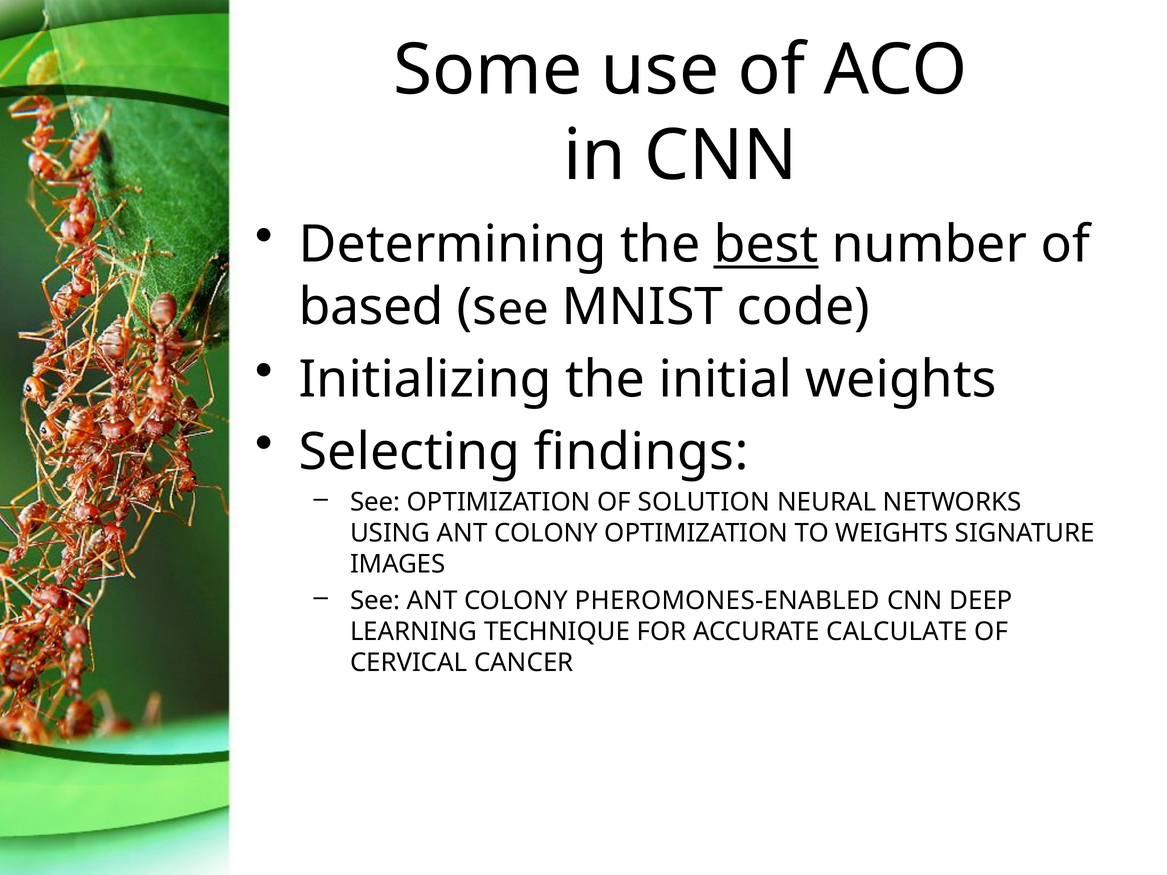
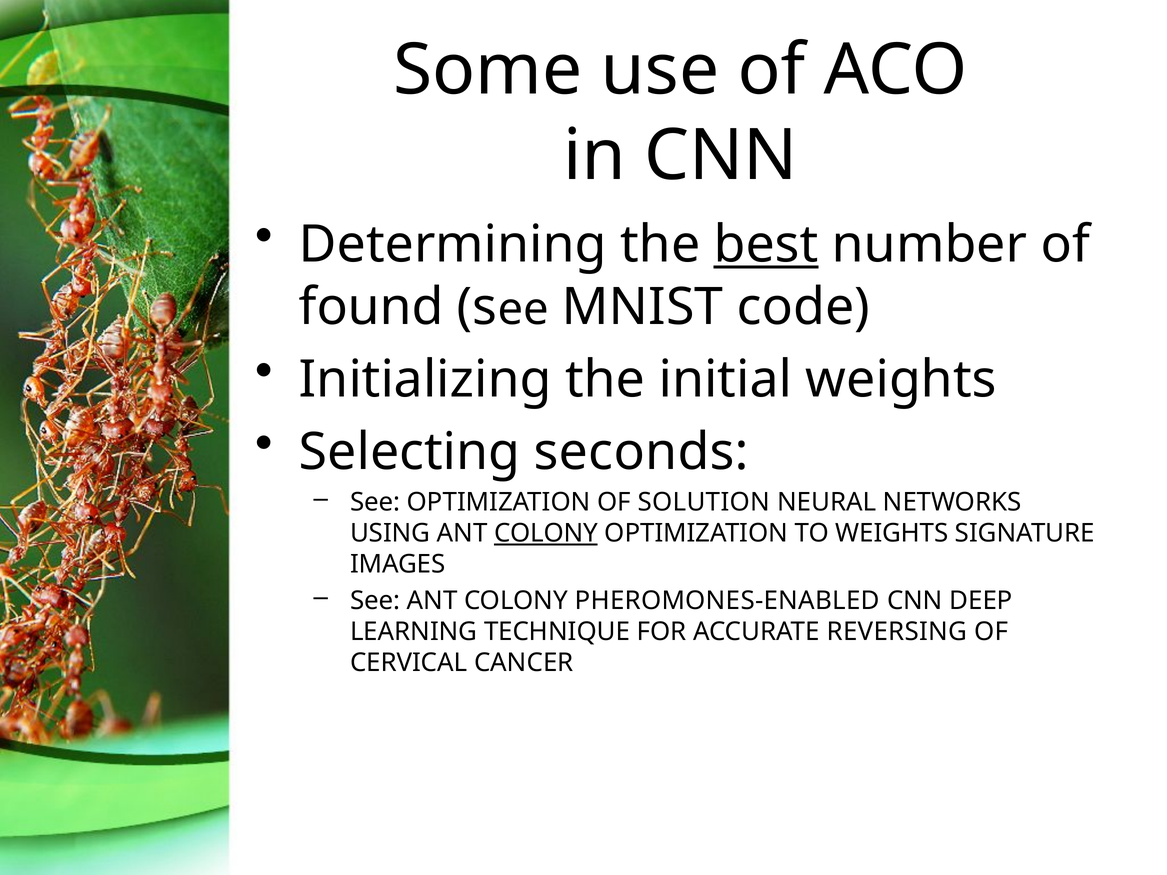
based: based -> found
findings: findings -> seconds
COLONY at (546, 534) underline: none -> present
CALCULATE: CALCULATE -> REVERSING
